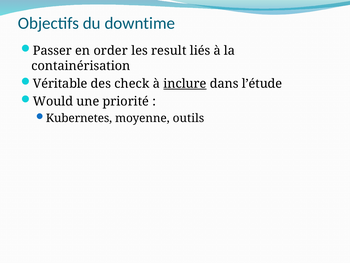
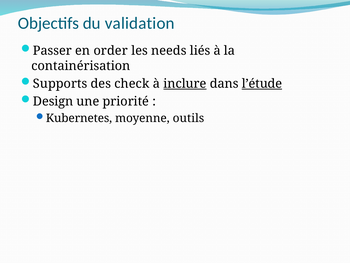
downtime: downtime -> validation
result: result -> needs
Véritable: Véritable -> Supports
l’étude underline: none -> present
Would: Would -> Design
